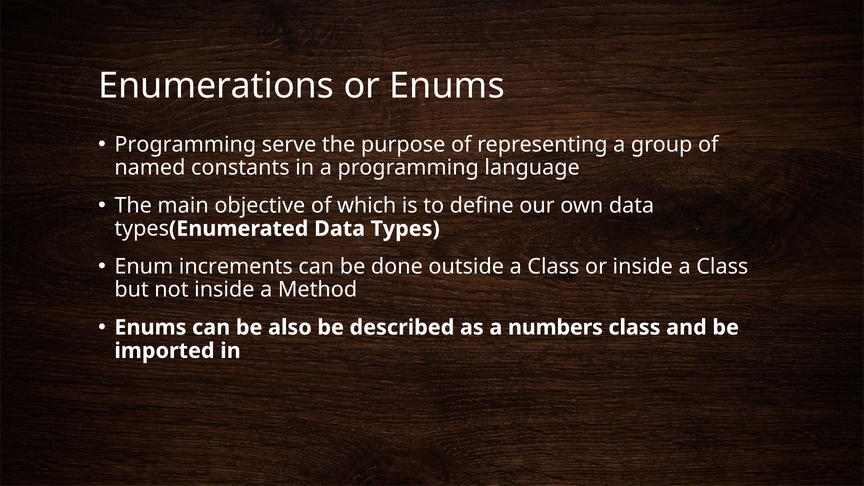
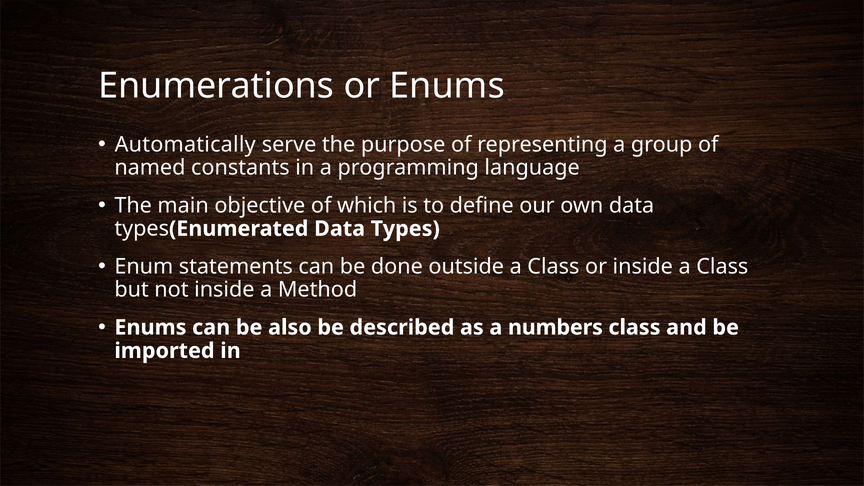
Programming at (185, 144): Programming -> Automatically
increments: increments -> statements
